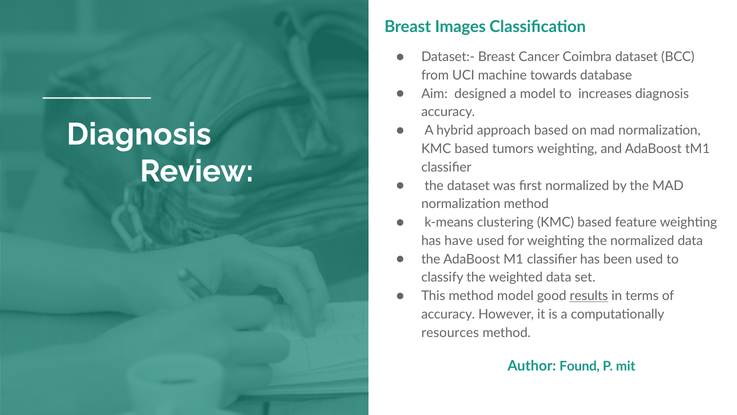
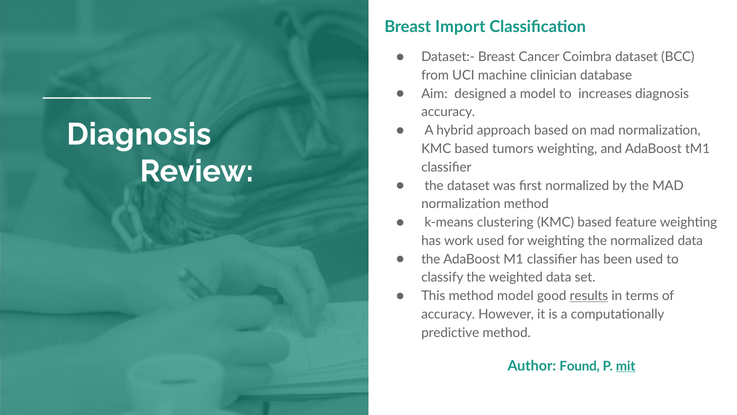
Images: Images -> Import
towards: towards -> clinician
have: have -> work
resources: resources -> predictive
mit underline: none -> present
